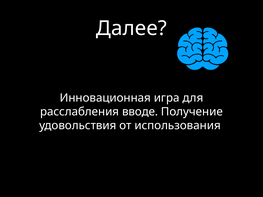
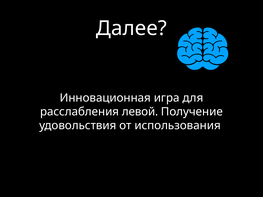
вводе: вводе -> левой
